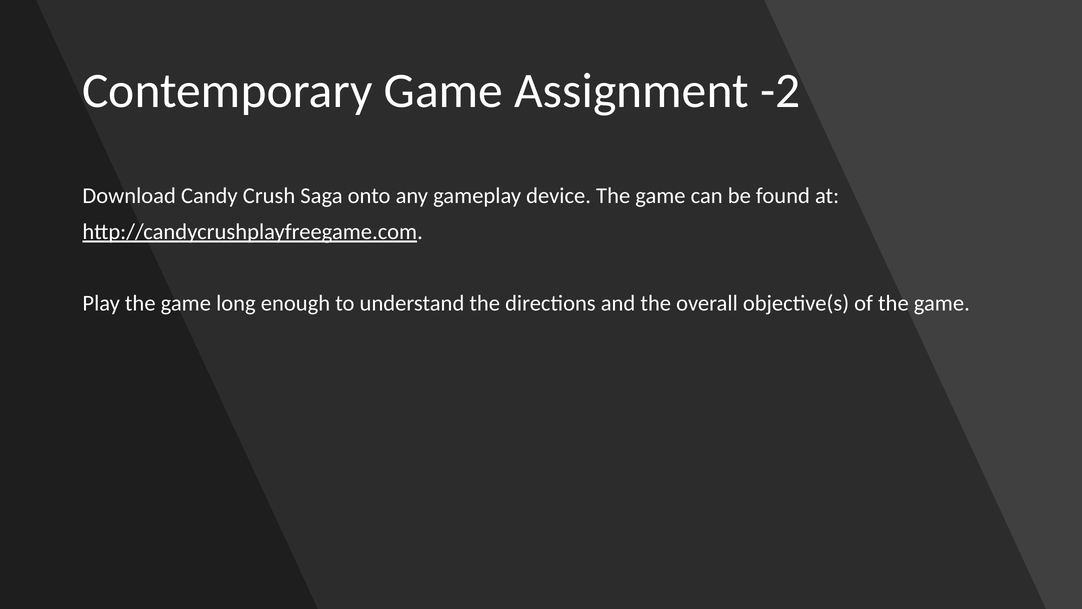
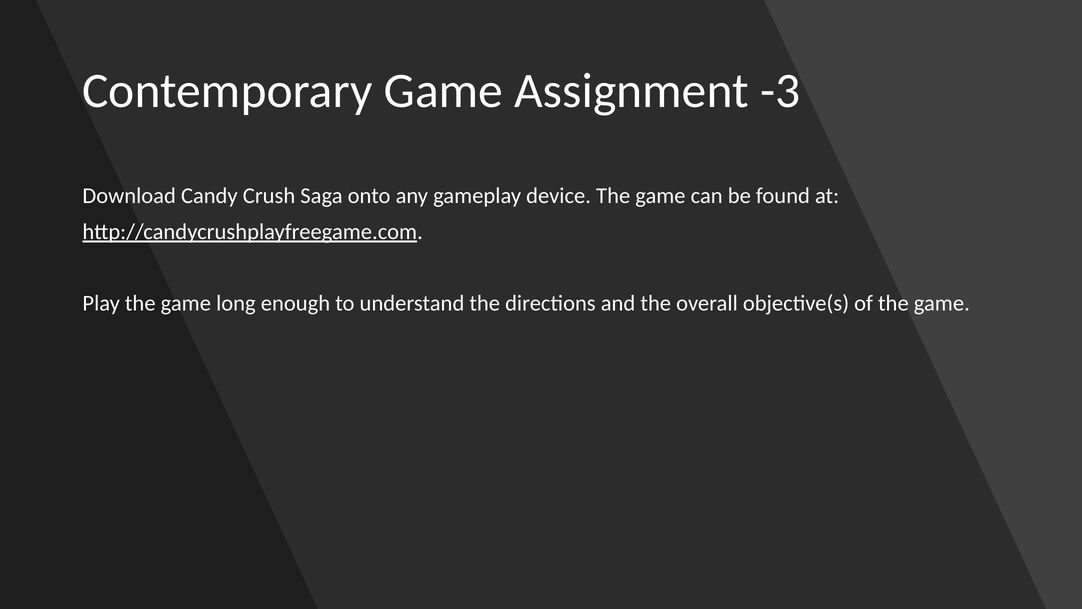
-2: -2 -> -3
